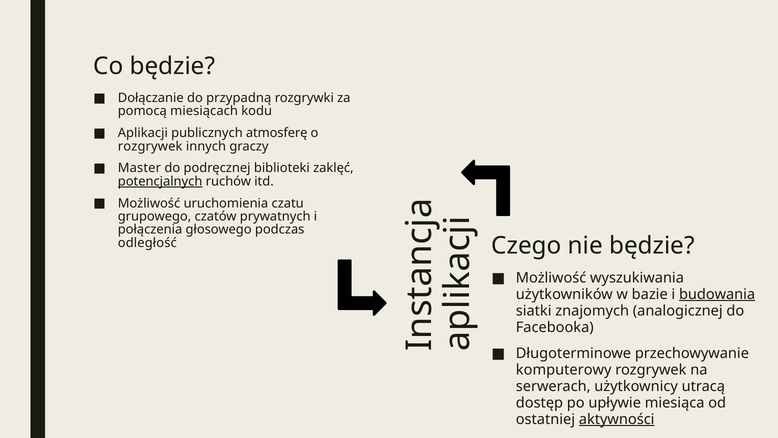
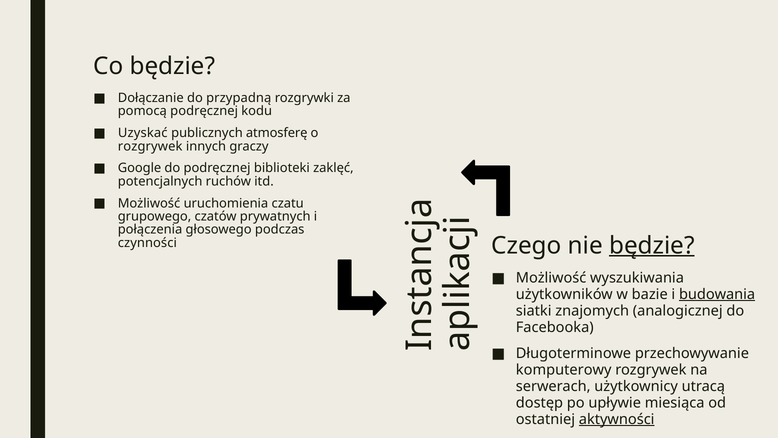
pomocą miesiącach: miesiącach -> podręcznej
Aplikacji: Aplikacji -> Uzyskać
Master: Master -> Google
potencjalnych underline: present -> none
odległość: odległość -> czynności
będzie at (652, 245) underline: none -> present
